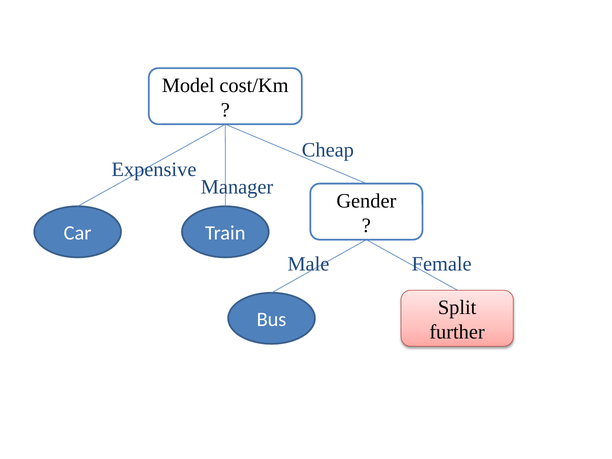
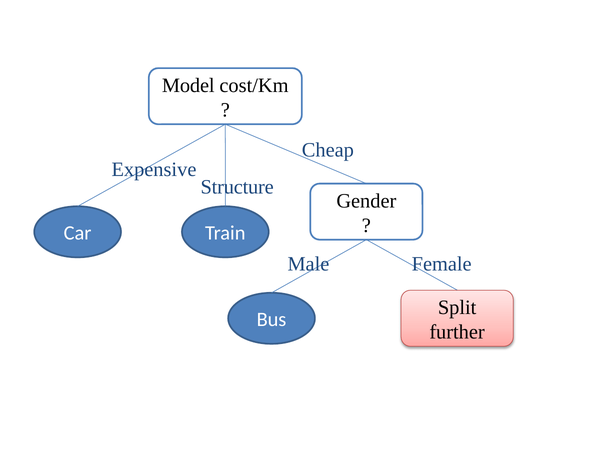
Manager: Manager -> Structure
